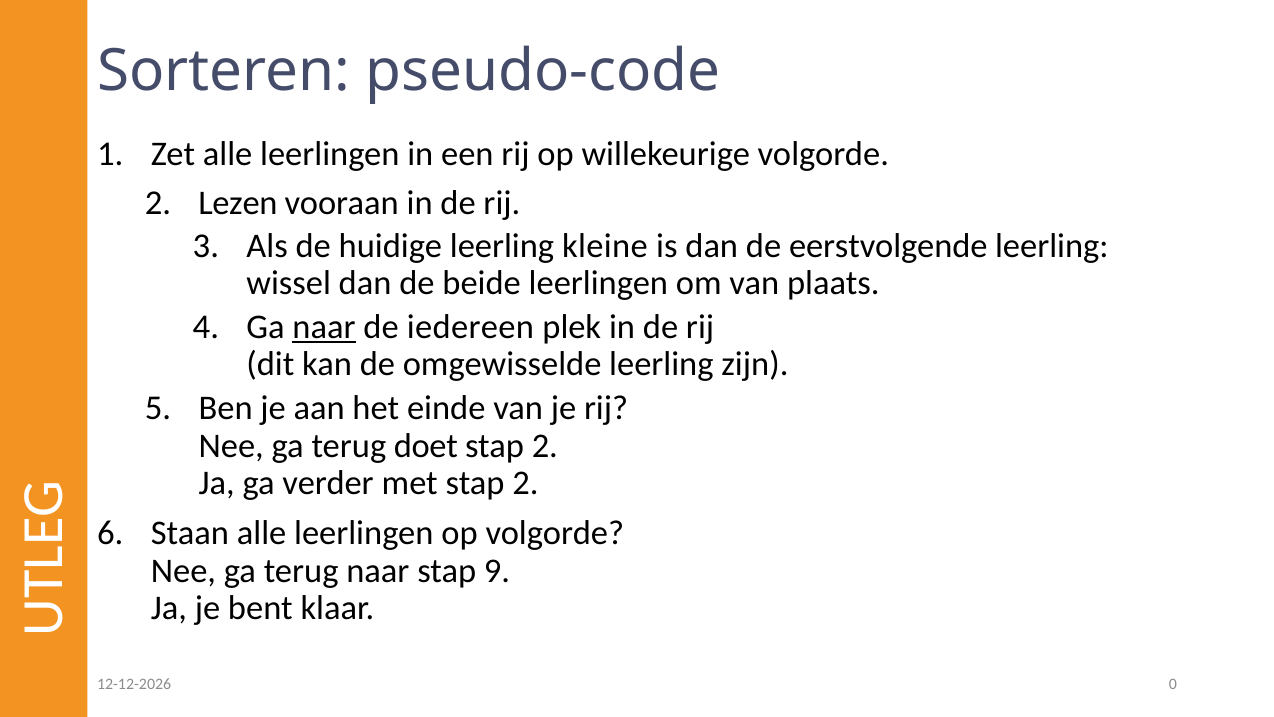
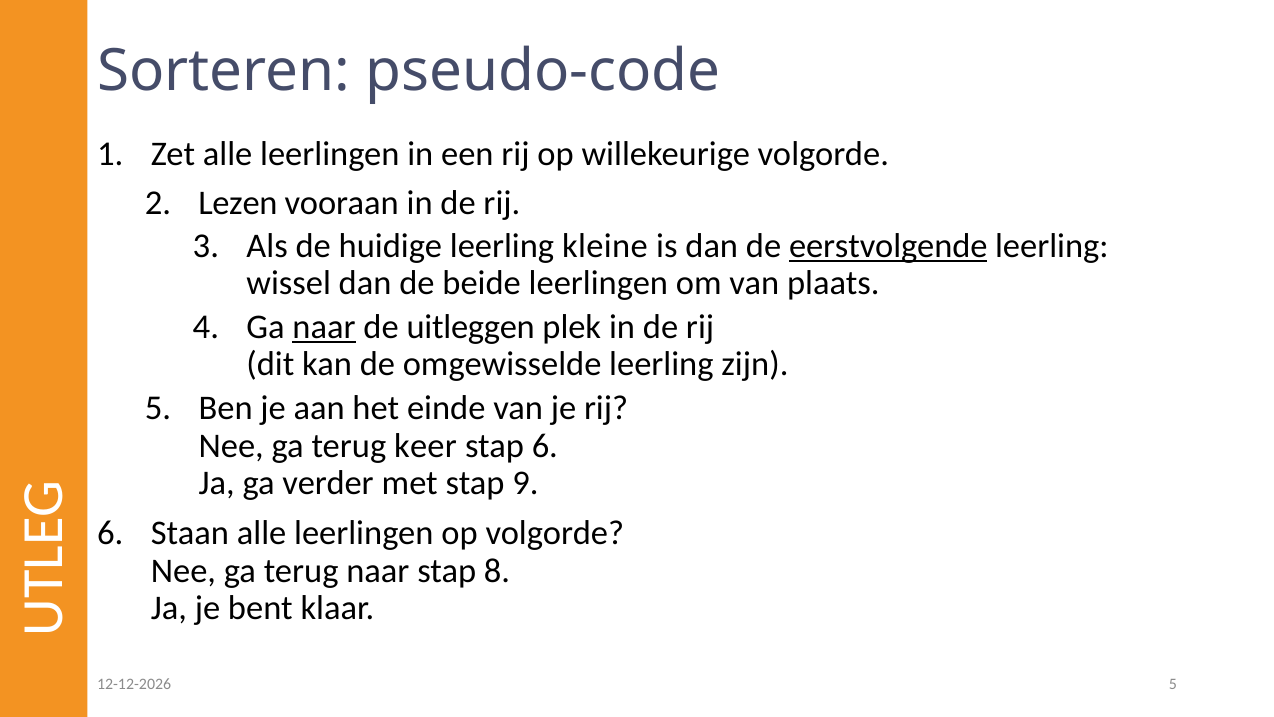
eerstvolgende underline: none -> present
iedereen: iedereen -> uitleggen
doet: doet -> keer
2 at (545, 445): 2 -> 6
met stap 2: 2 -> 9
9: 9 -> 8
0 at (1173, 684): 0 -> 5
